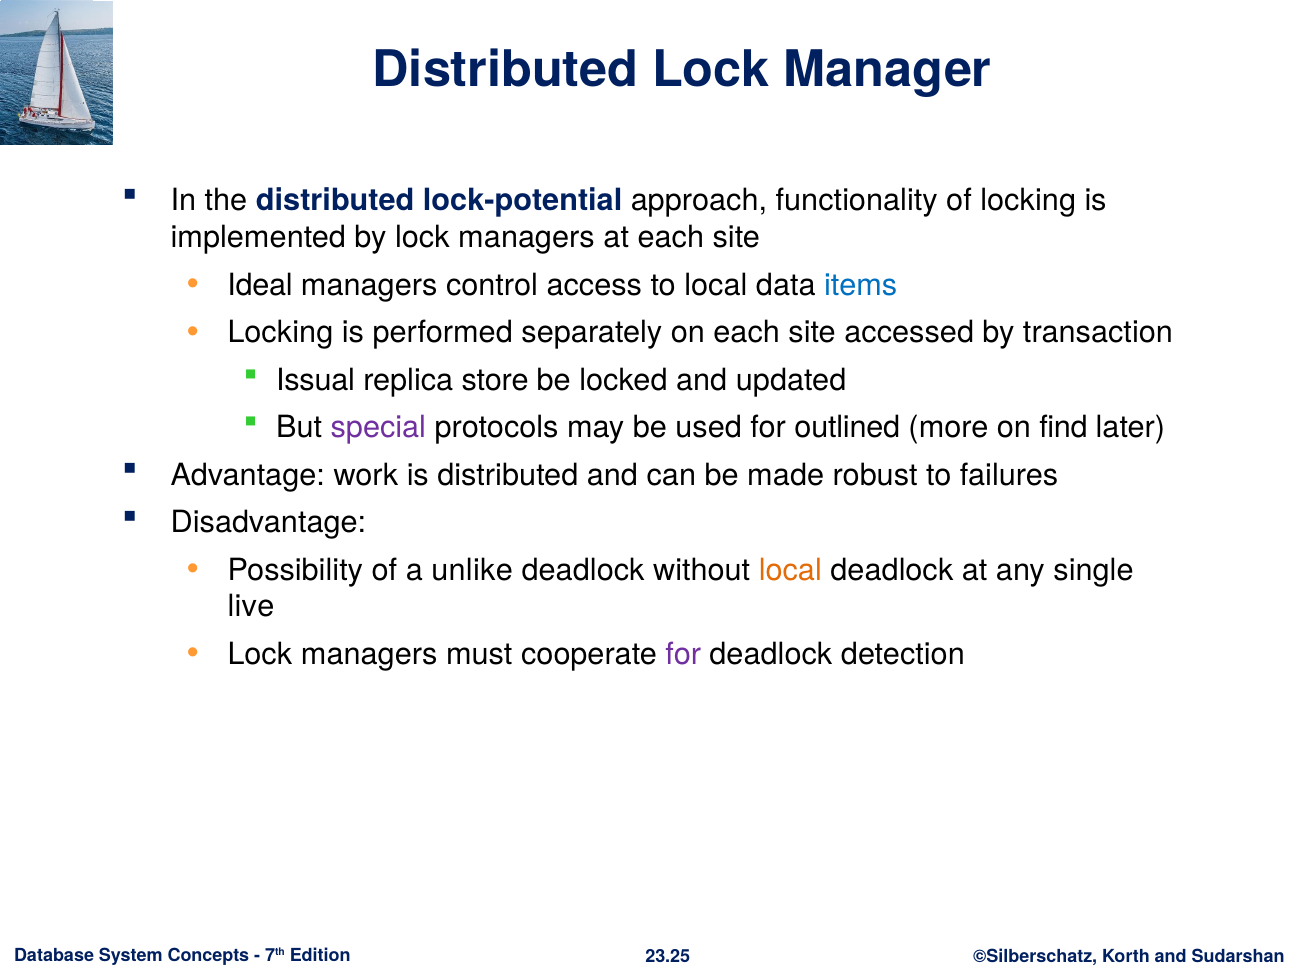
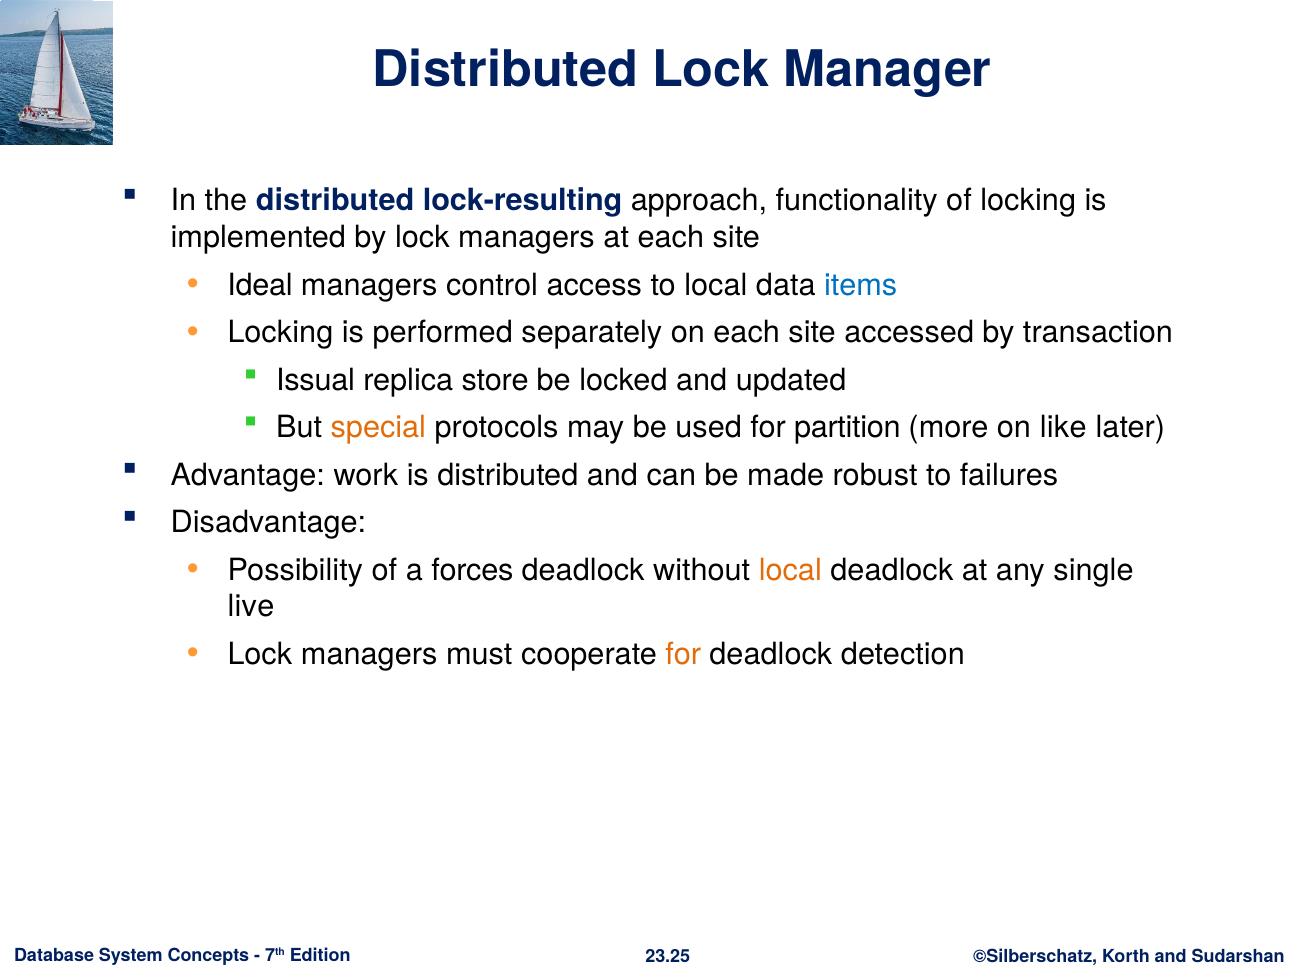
lock-potential: lock-potential -> lock-resulting
special colour: purple -> orange
outlined: outlined -> partition
find: find -> like
unlike: unlike -> forces
for at (683, 655) colour: purple -> orange
